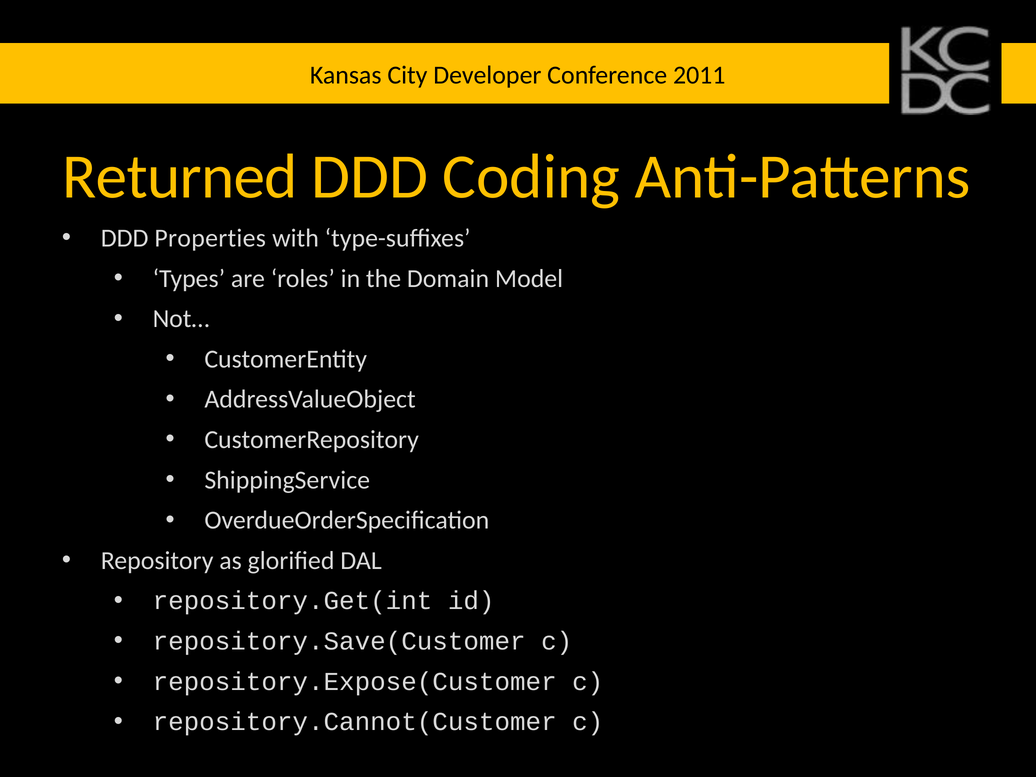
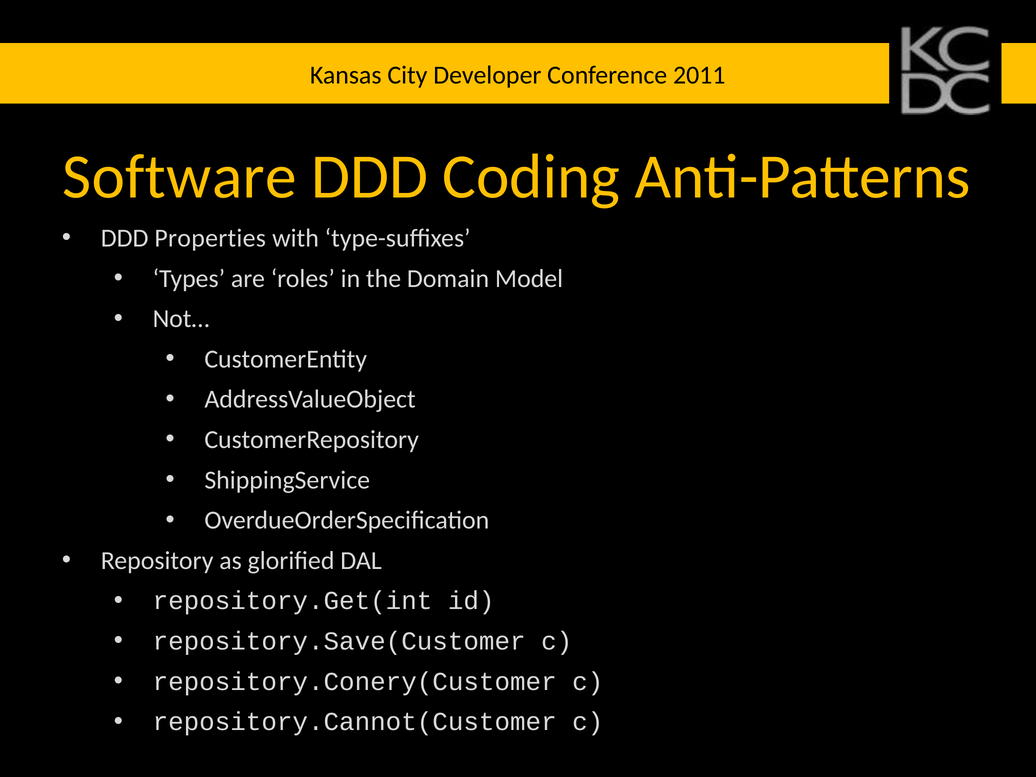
Returned: Returned -> Software
repository.Expose(Customer: repository.Expose(Customer -> repository.Conery(Customer
